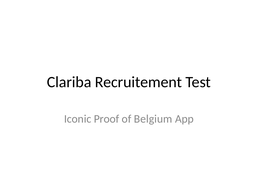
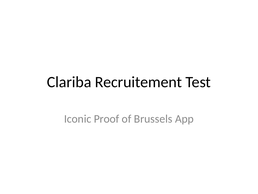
Belgium: Belgium -> Brussels
